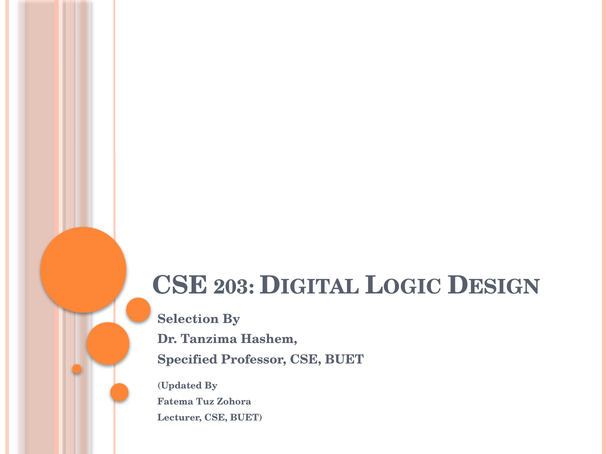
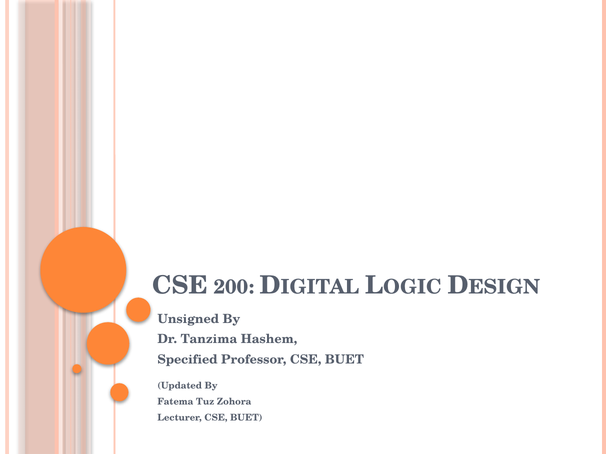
203: 203 -> 200
Selection: Selection -> Unsigned
